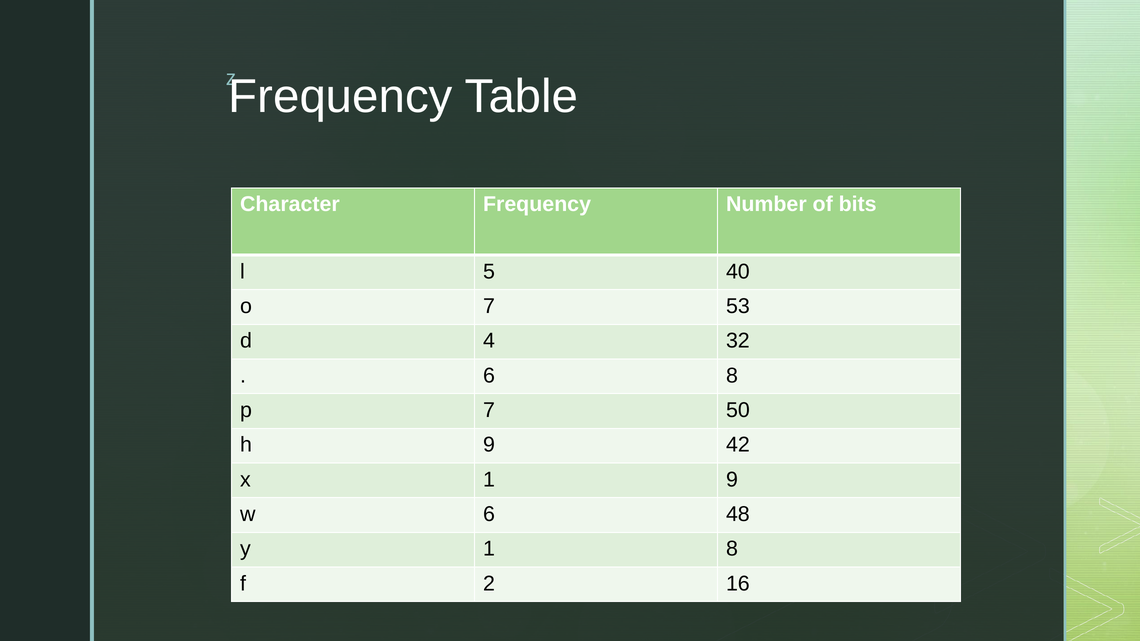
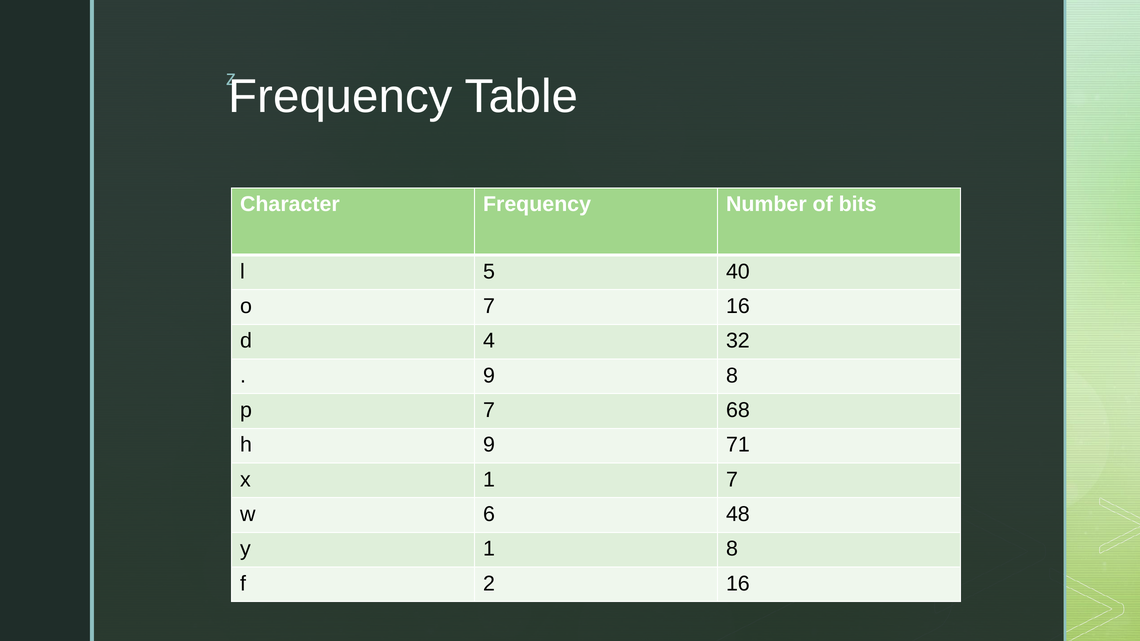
7 53: 53 -> 16
6 at (489, 376): 6 -> 9
50: 50 -> 68
42: 42 -> 71
1 9: 9 -> 7
